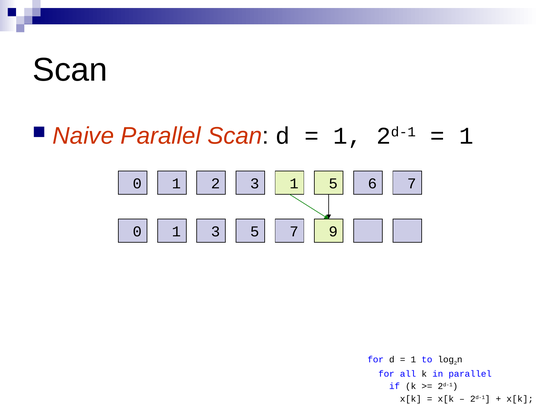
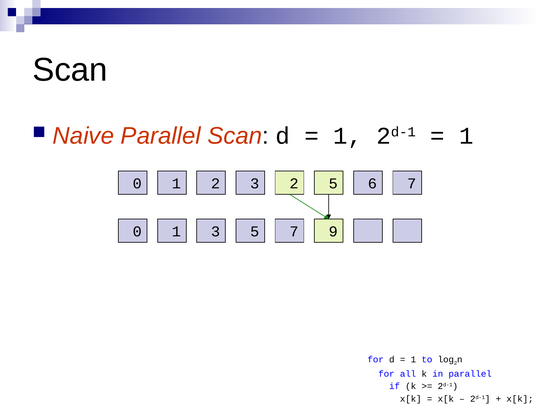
3 1: 1 -> 2
